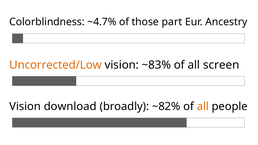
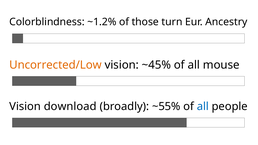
~4.7%: ~4.7% -> ~1.2%
part: part -> turn
~83%: ~83% -> ~45%
screen: screen -> mouse
~82%: ~82% -> ~55%
all at (203, 106) colour: orange -> blue
